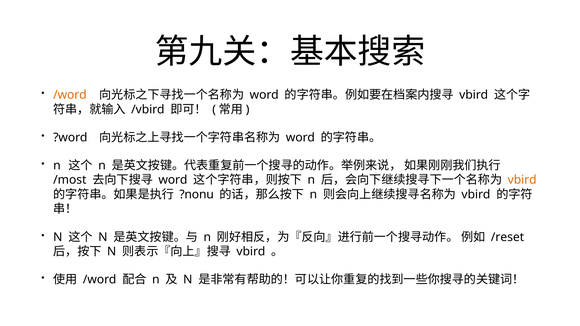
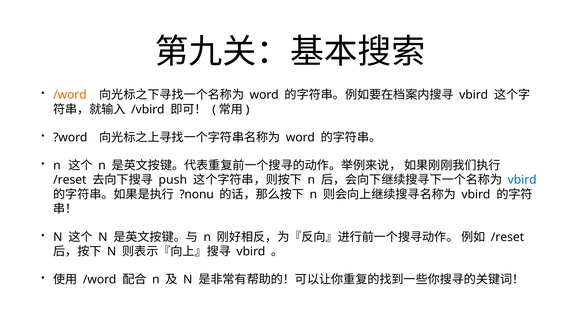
/most at (70, 180): /most -> /reset
word at (173, 180): word -> push
vbird at (522, 180) colour: orange -> blue
